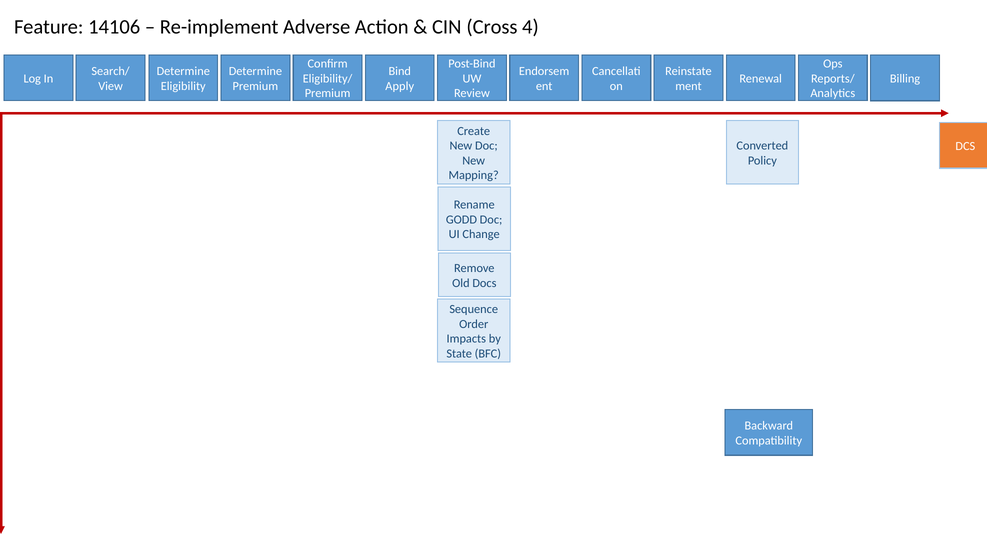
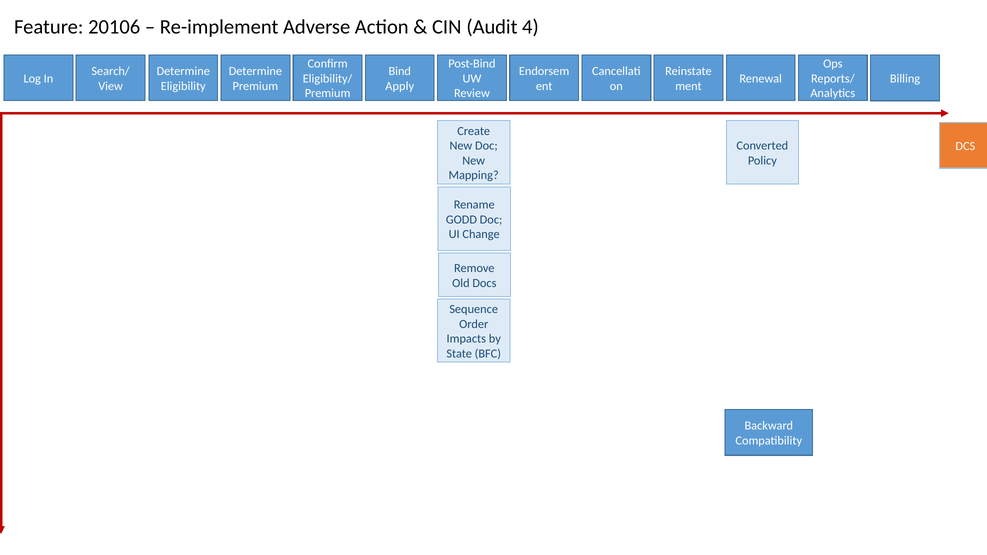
14106: 14106 -> 20106
Cross: Cross -> Audit
